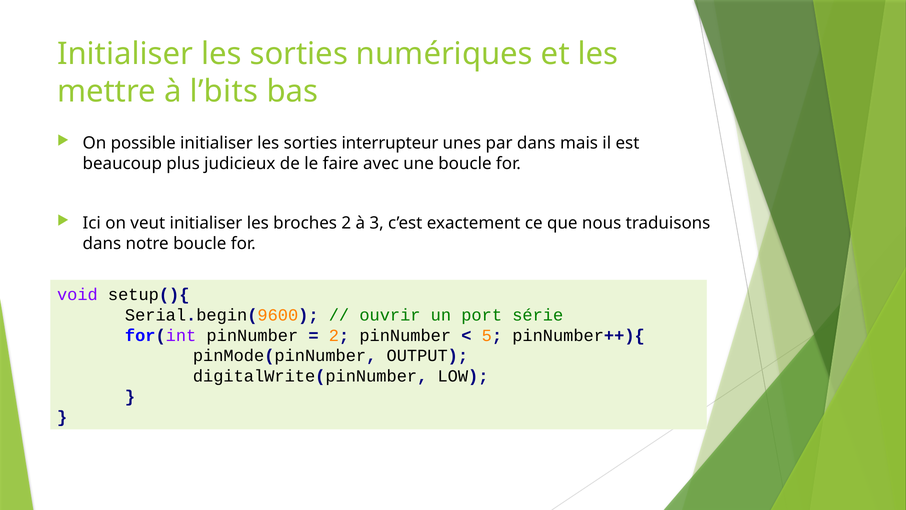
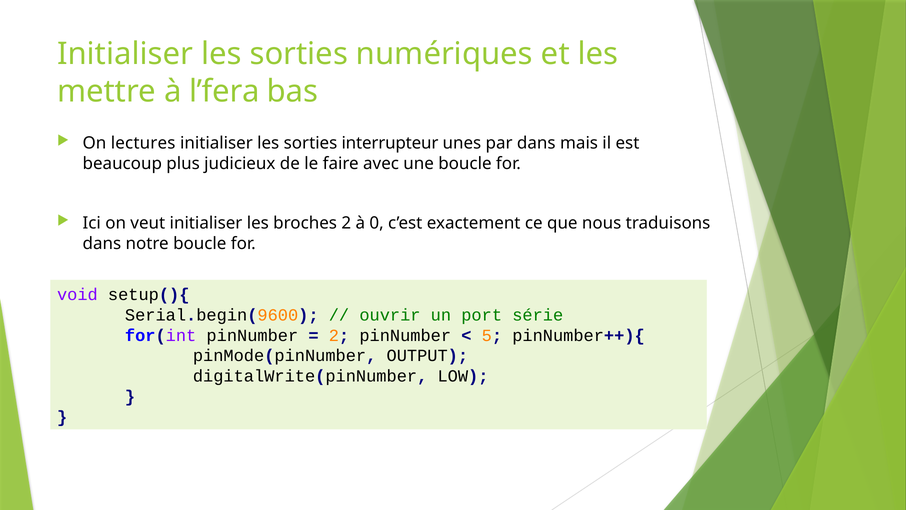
l’bits: l’bits -> l’fera
possible: possible -> lectures
3: 3 -> 0
